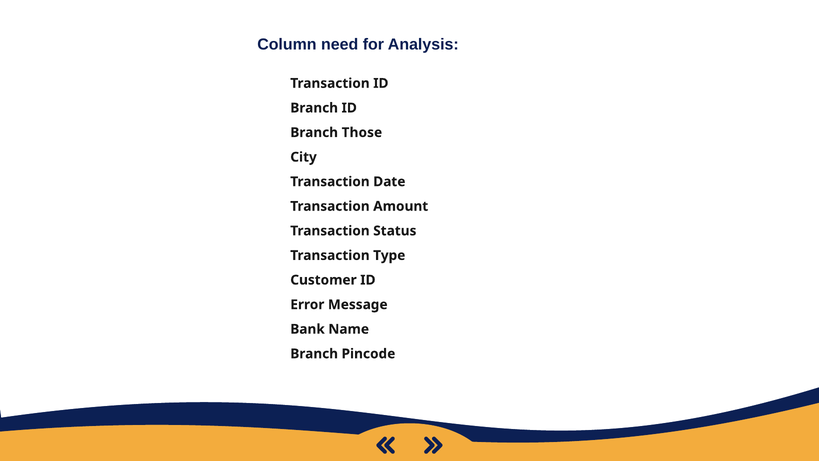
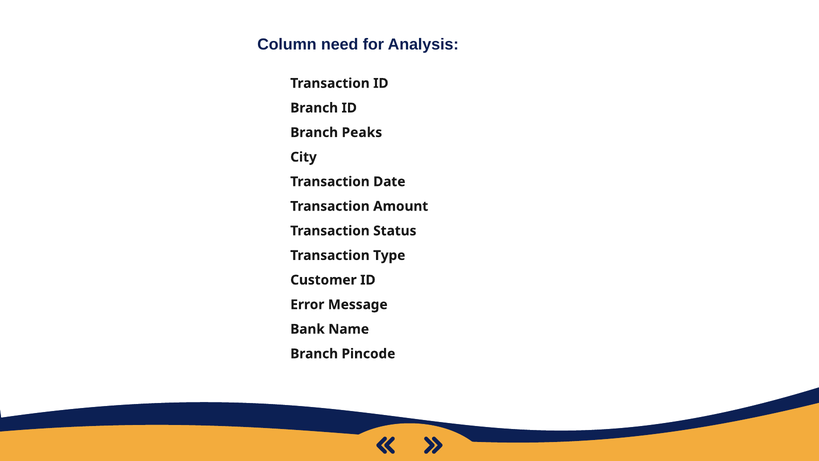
Those: Those -> Peaks
